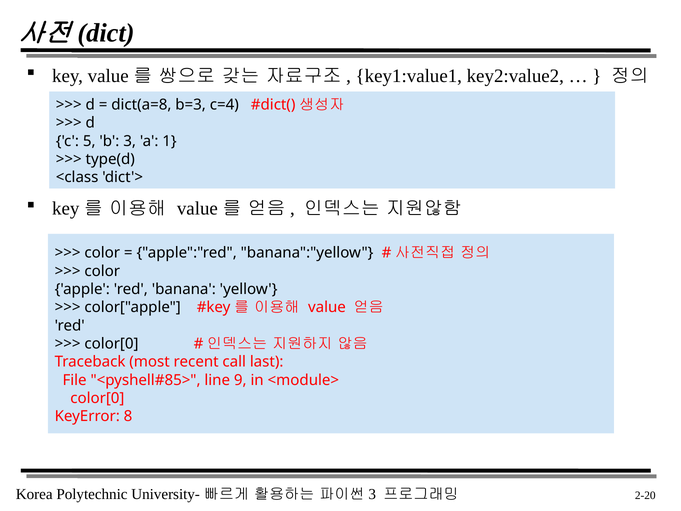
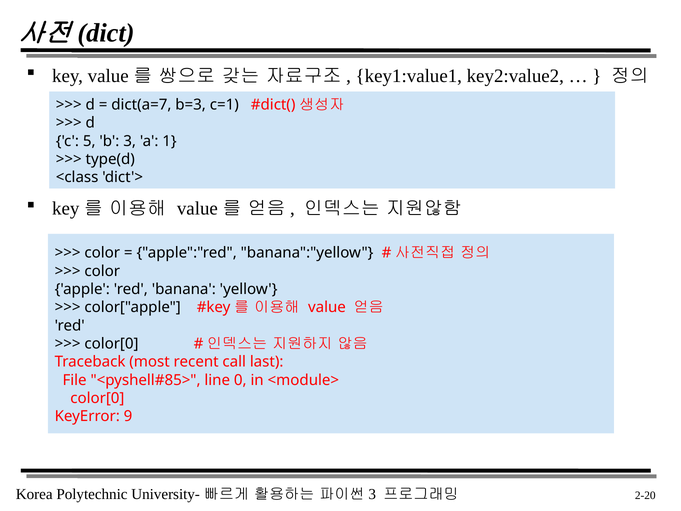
dict(a=8: dict(a=8 -> dict(a=7
c=4: c=4 -> c=1
9: 9 -> 0
8: 8 -> 9
